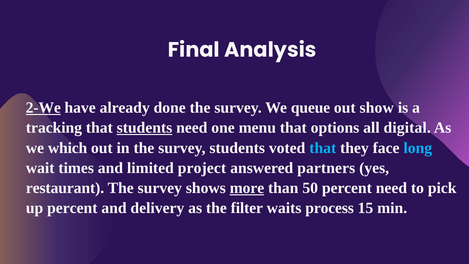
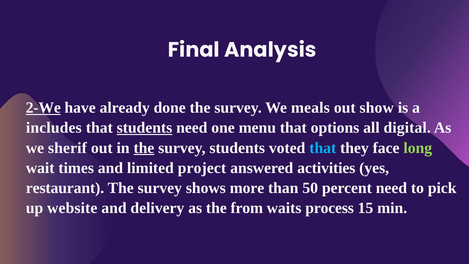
queue: queue -> meals
tracking: tracking -> includes
which: which -> sherif
the at (144, 148) underline: none -> present
long colour: light blue -> light green
partners: partners -> activities
more underline: present -> none
up percent: percent -> website
filter: filter -> from
